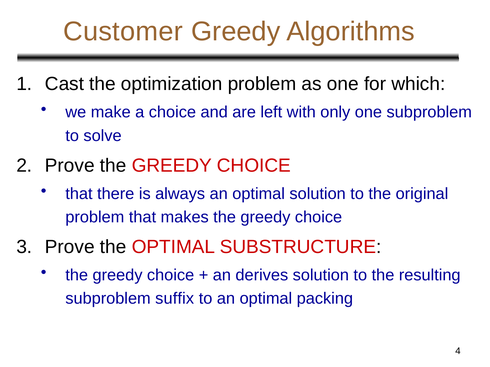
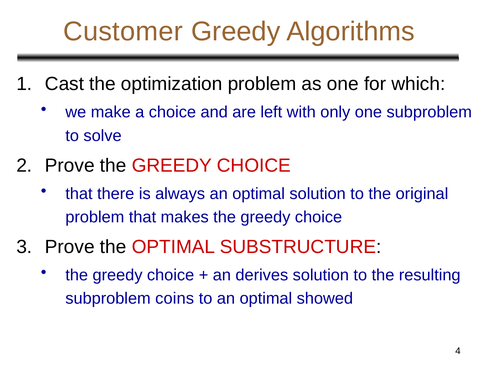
suffix: suffix -> coins
packing: packing -> showed
